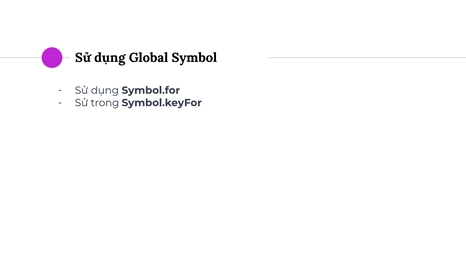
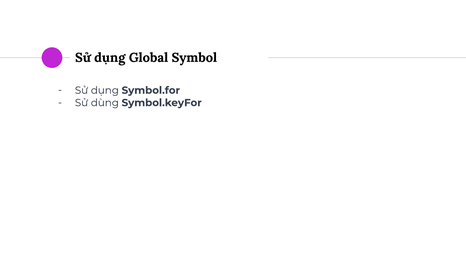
trong: trong -> dùng
